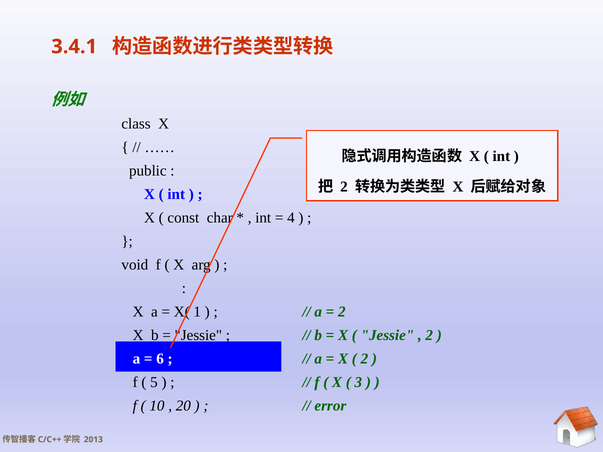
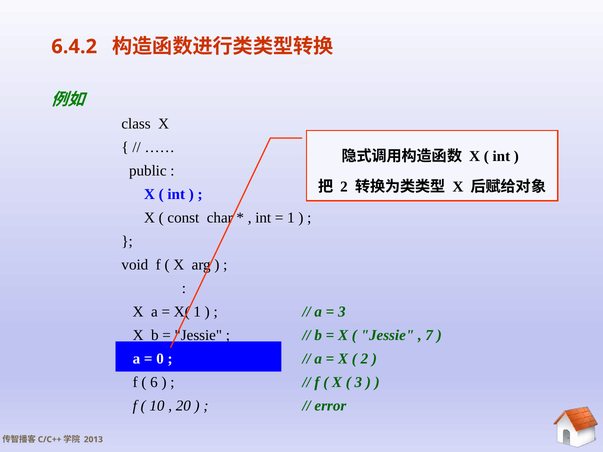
3.4.1: 3.4.1 -> 6.4.2
4 at (291, 218): 4 -> 1
2 at (342, 312): 2 -> 3
2 at (429, 336): 2 -> 7
6: 6 -> 0
5: 5 -> 6
